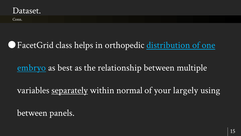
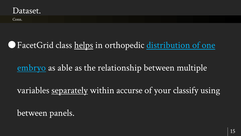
helps underline: none -> present
best: best -> able
normal: normal -> accurse
largely: largely -> classify
